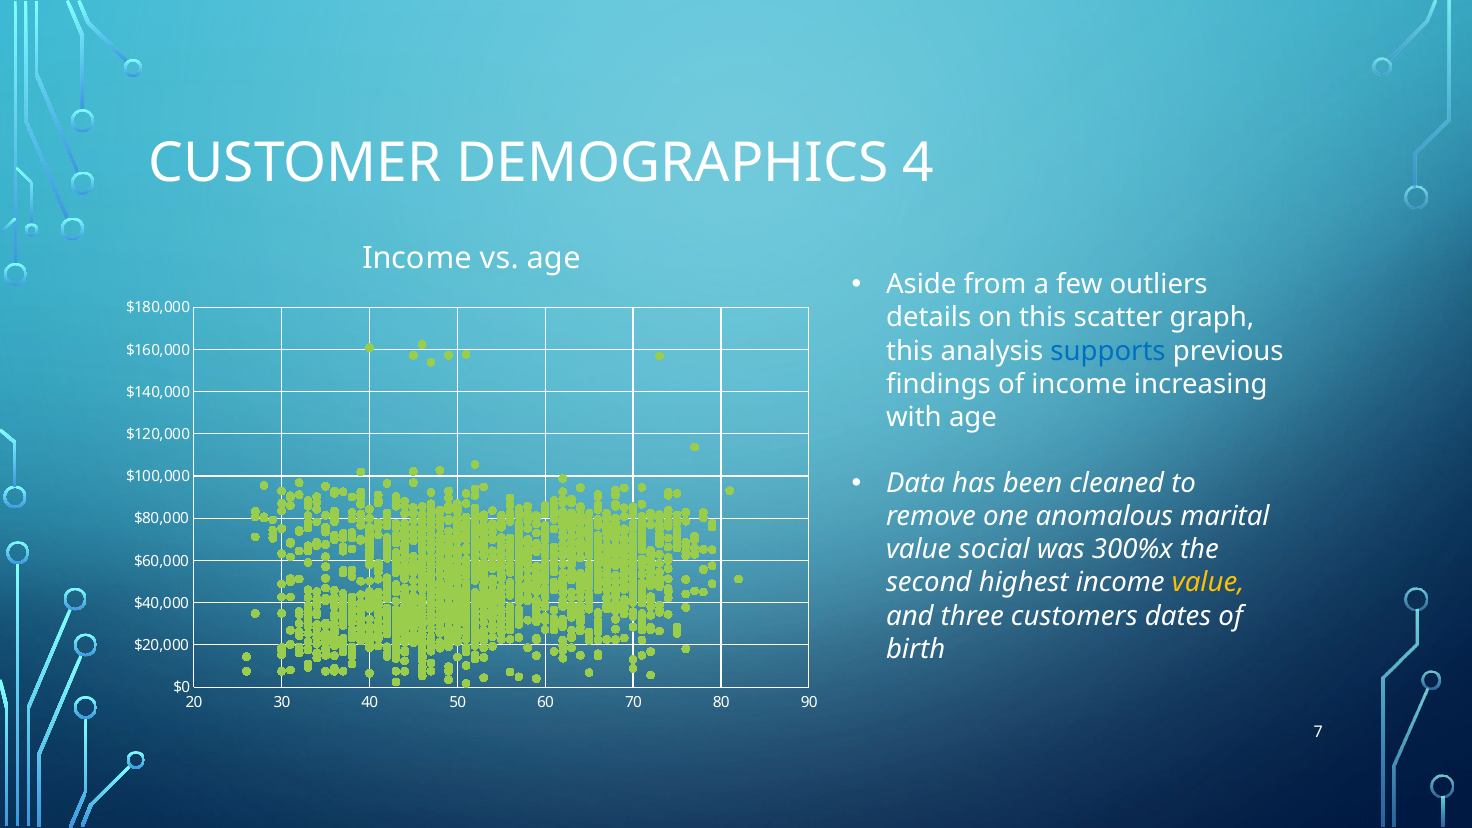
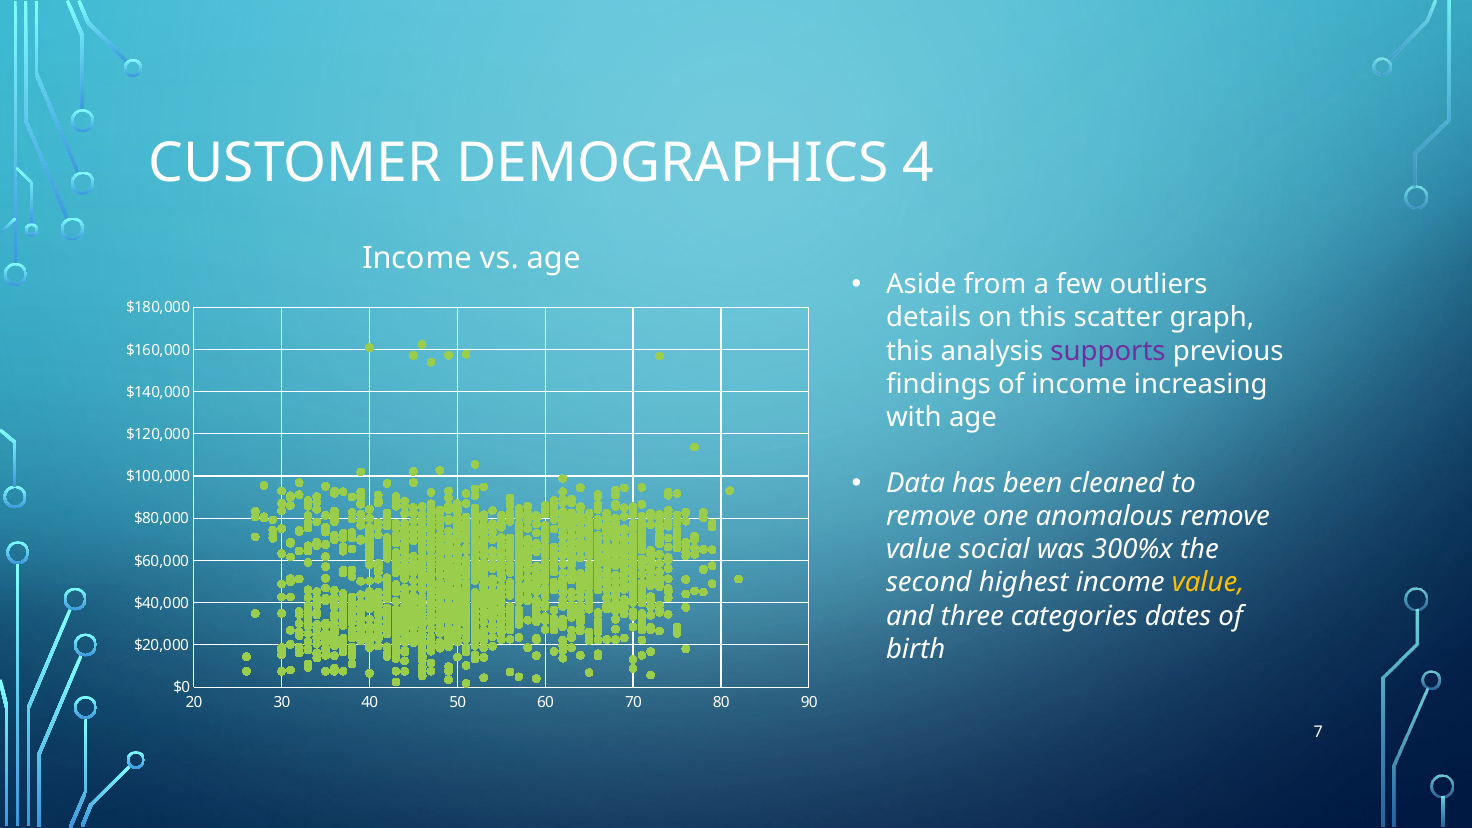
supports colour: blue -> purple
anomalous marital: marital -> remove
customers: customers -> categories
